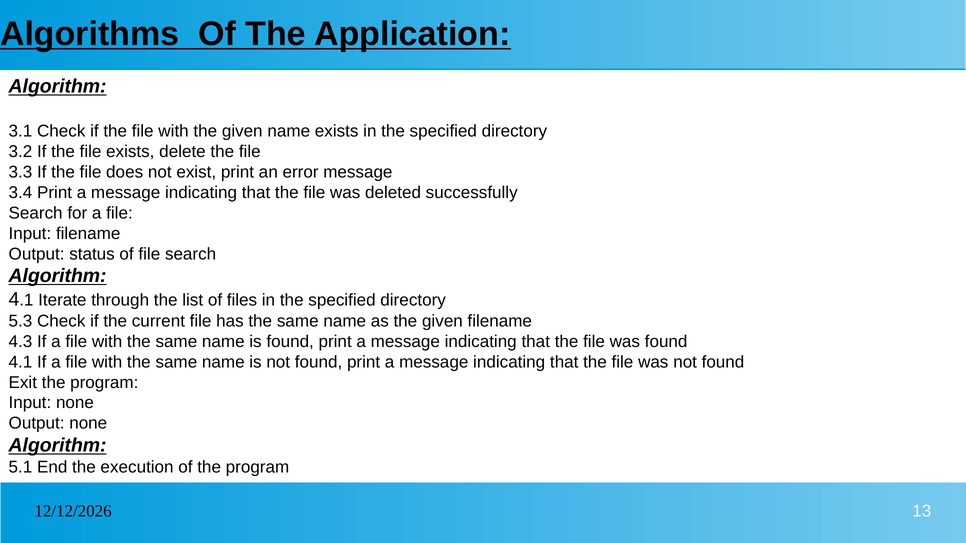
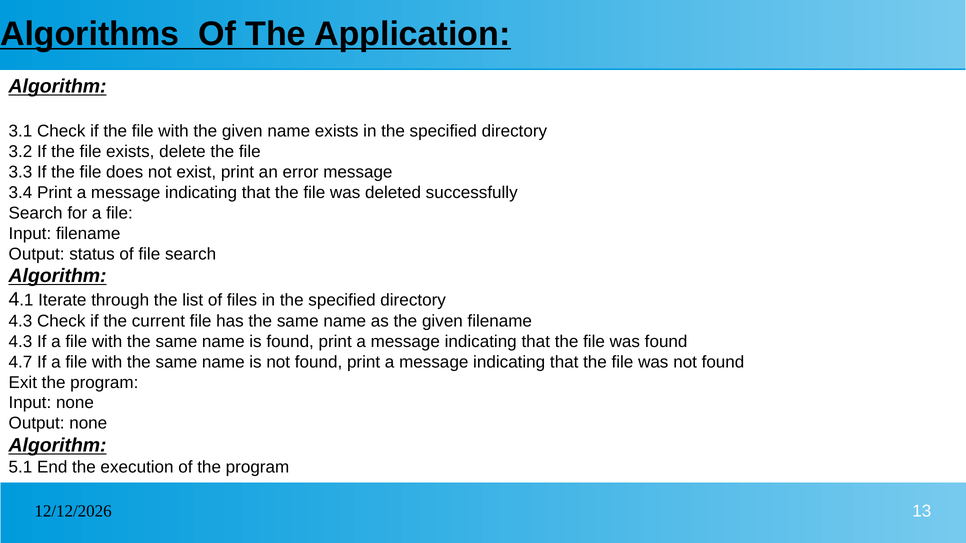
5.3 at (20, 321): 5.3 -> 4.3
4.1 at (20, 362): 4.1 -> 4.7
